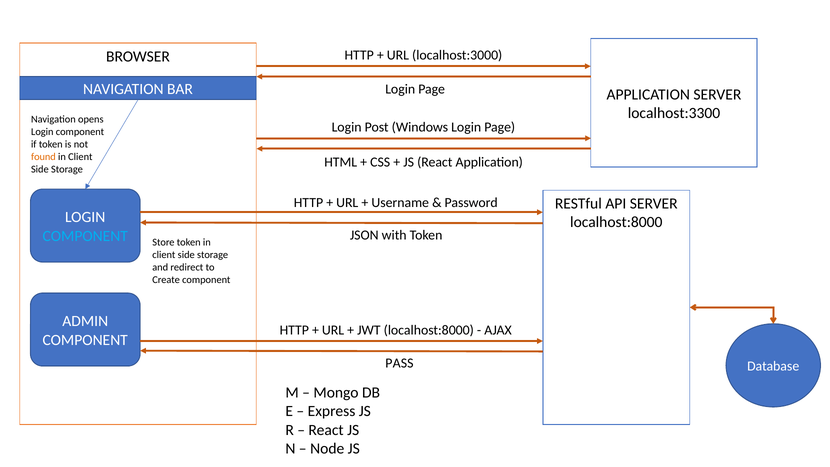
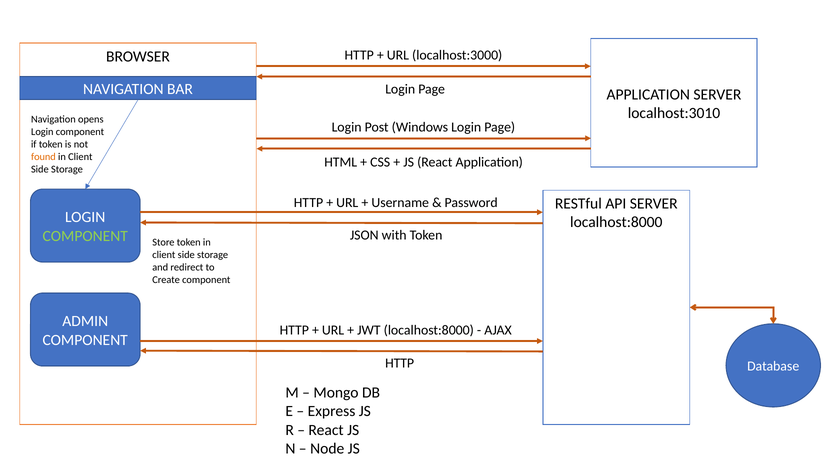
localhost:3300: localhost:3300 -> localhost:3010
COMPONENT at (85, 236) colour: light blue -> light green
PASS at (399, 363): PASS -> HTTP
